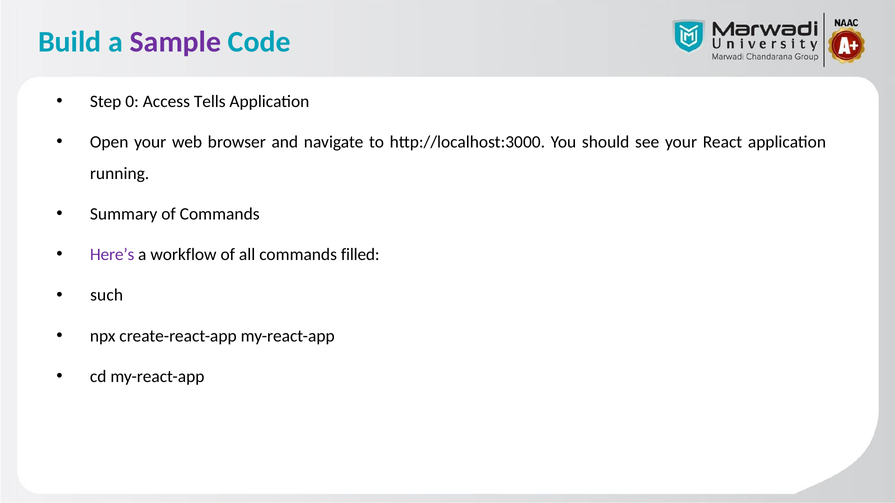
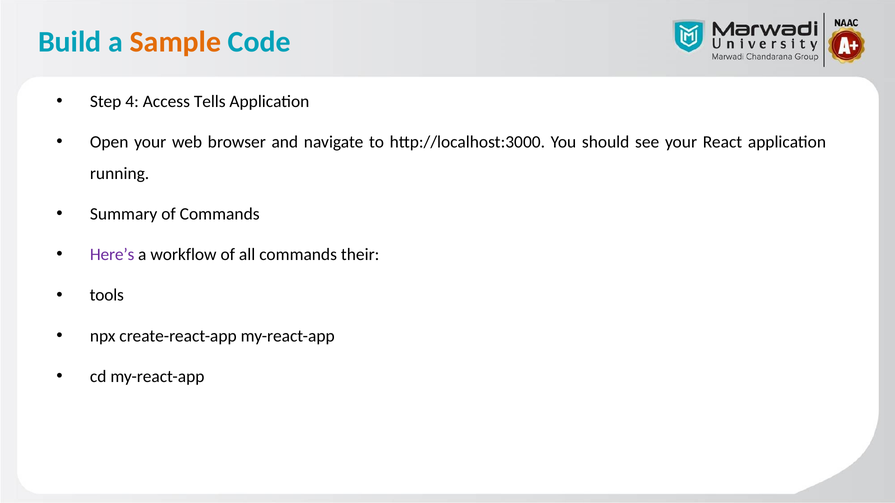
Sample colour: purple -> orange
0: 0 -> 4
filled: filled -> their
such: such -> tools
